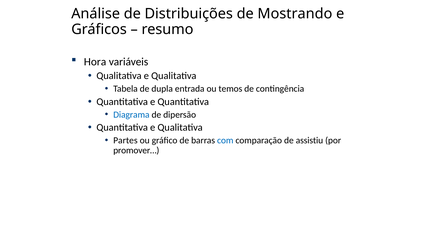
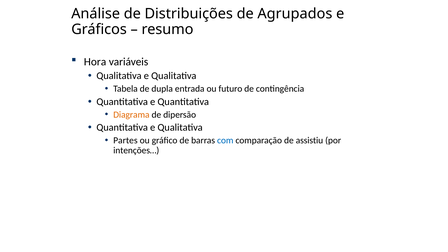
Mostrando: Mostrando -> Agrupados
temos: temos -> futuro
Diagrama colour: blue -> orange
promover…: promover… -> intenções…
